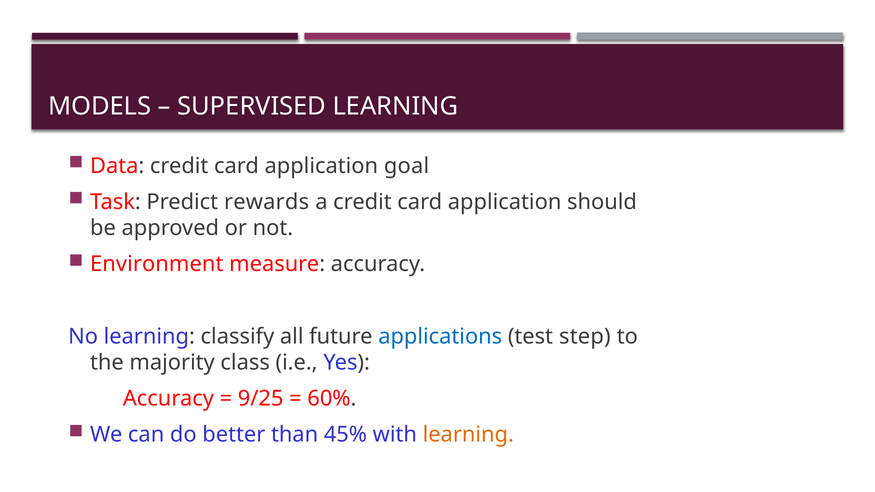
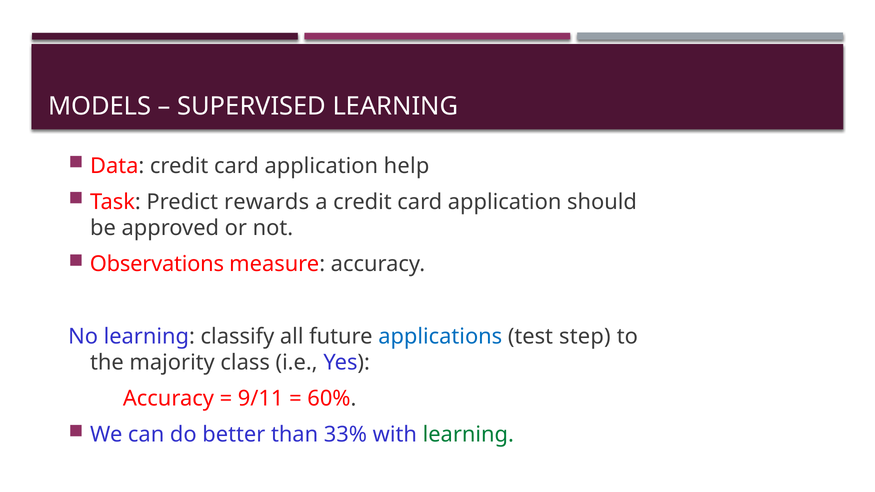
goal: goal -> help
Environment: Environment -> Observations
9/25: 9/25 -> 9/11
45%: 45% -> 33%
learning at (468, 435) colour: orange -> green
